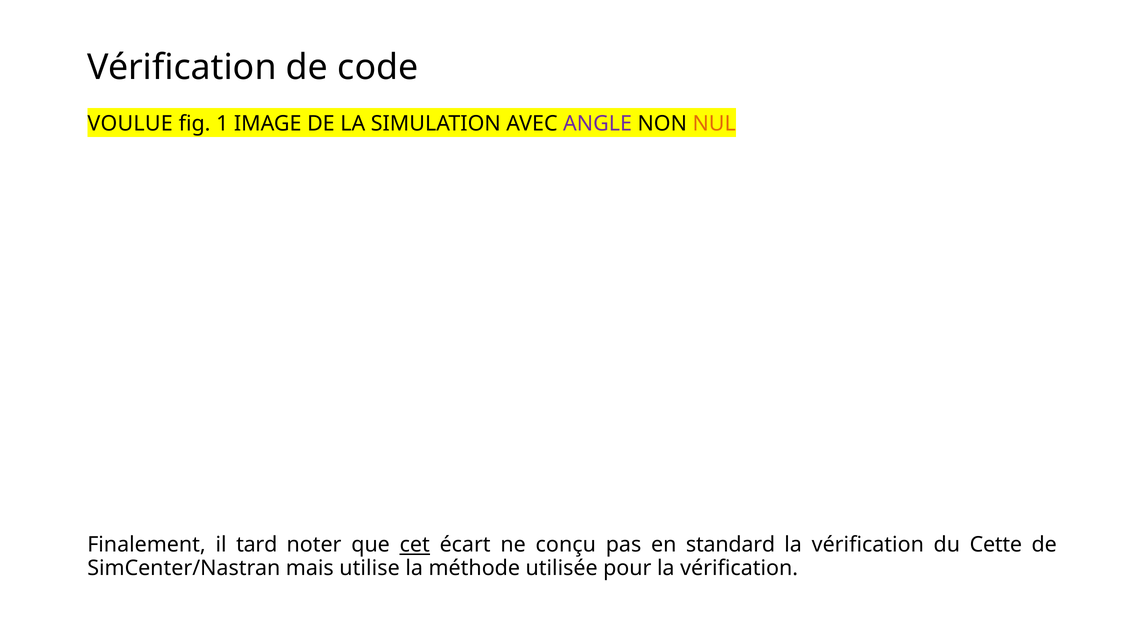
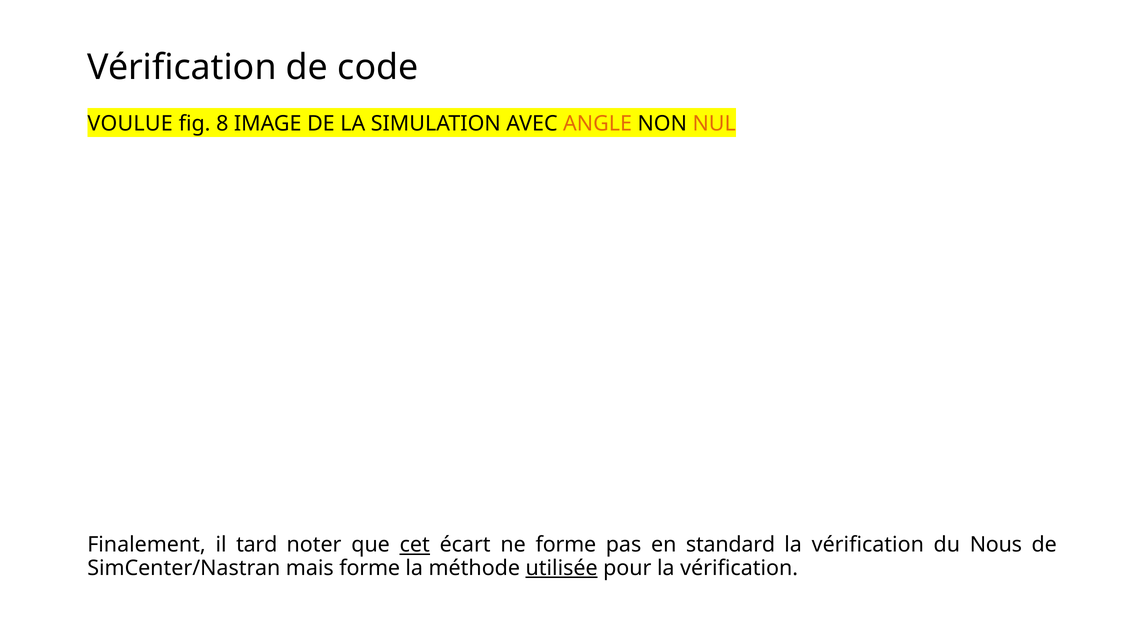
1: 1 -> 8
ANGLE colour: purple -> orange
ne conçu: conçu -> forme
Cette: Cette -> Nous
mais utilise: utilise -> forme
utilisée underline: none -> present
